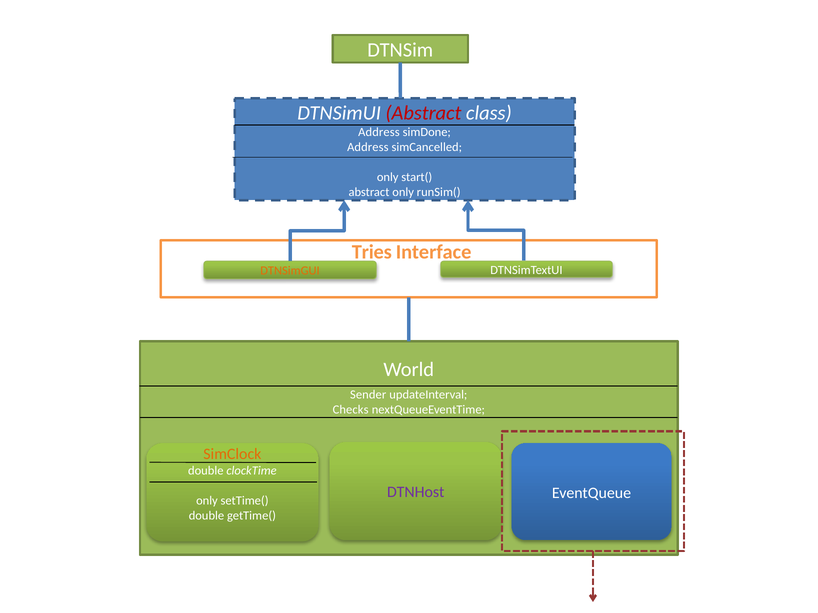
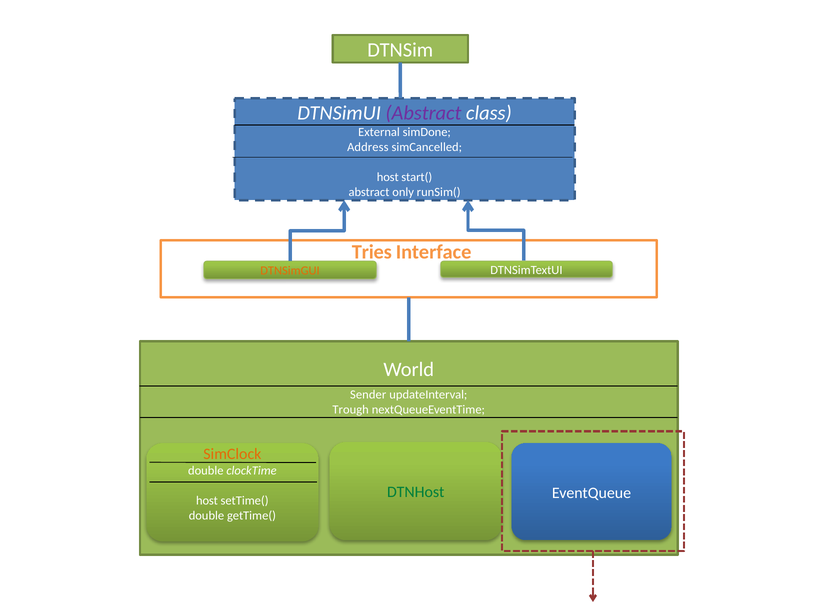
Abstract at (423, 113) colour: red -> purple
Address at (379, 132): Address -> External
only at (388, 177): only -> host
Checks: Checks -> Trough
DTNHost colour: purple -> green
only at (207, 501): only -> host
